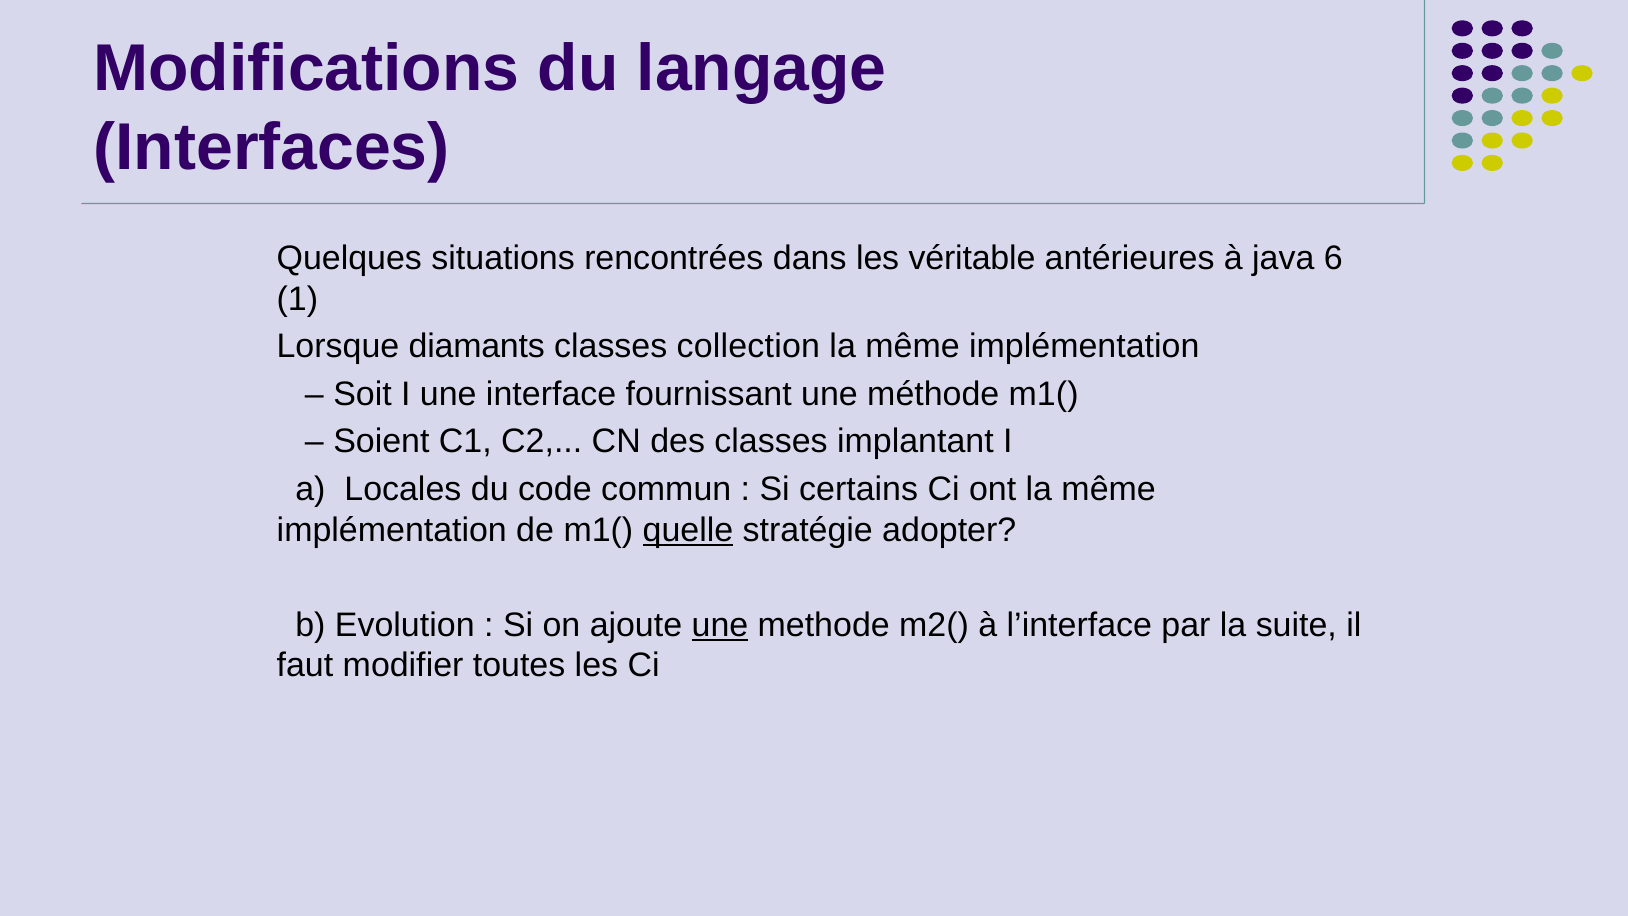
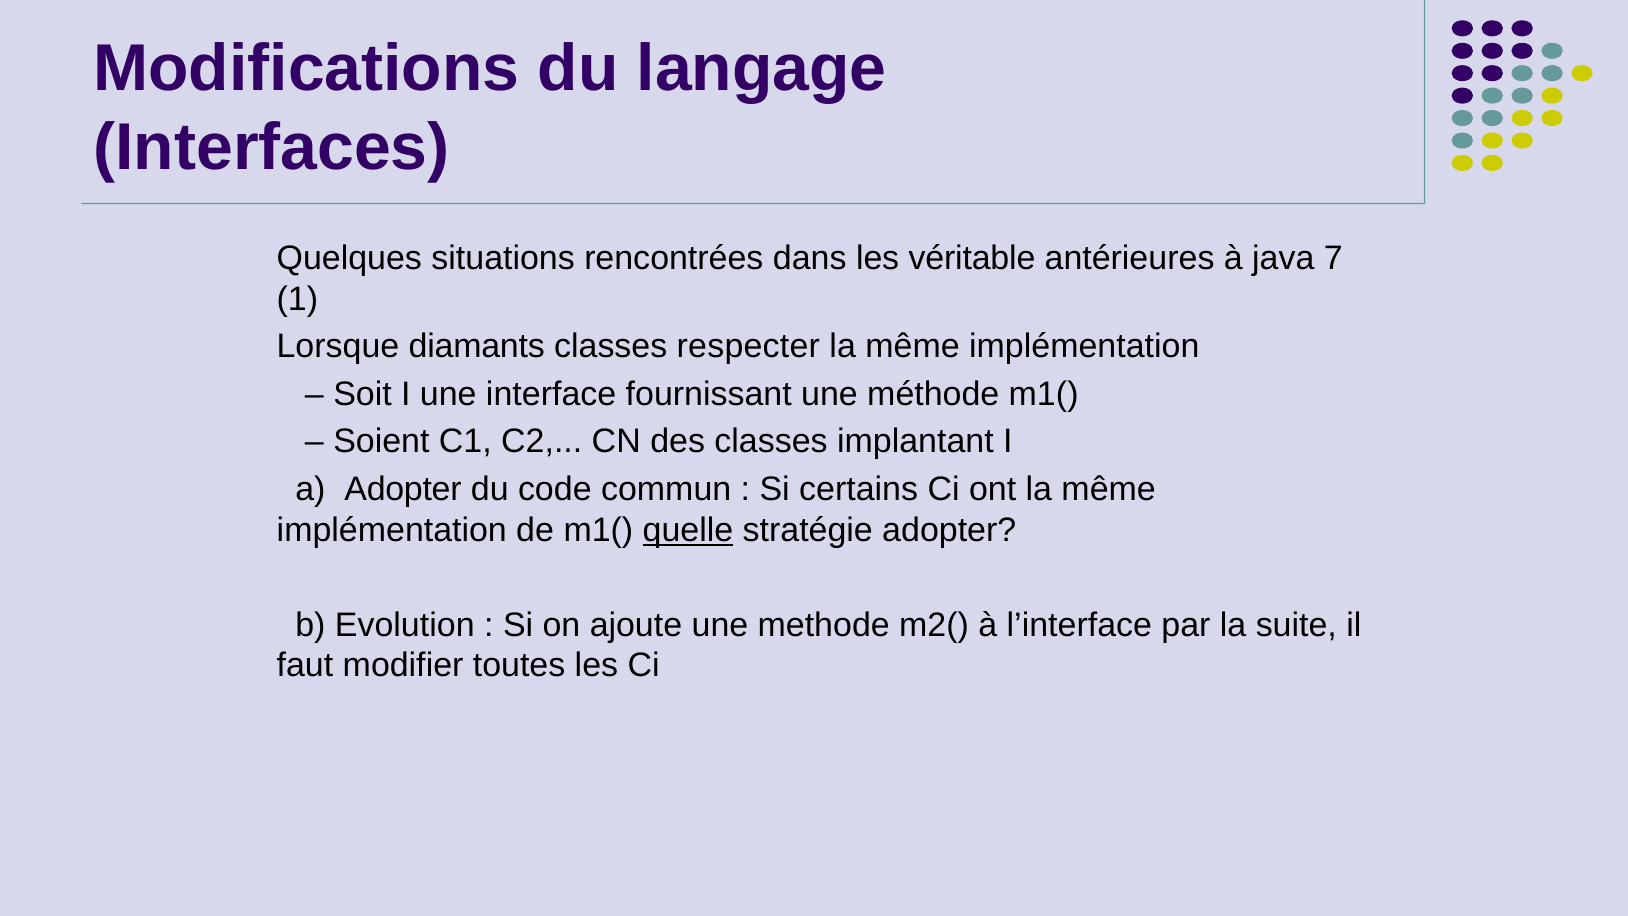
6: 6 -> 7
collection: collection -> respecter
a Locales: Locales -> Adopter
une at (720, 625) underline: present -> none
